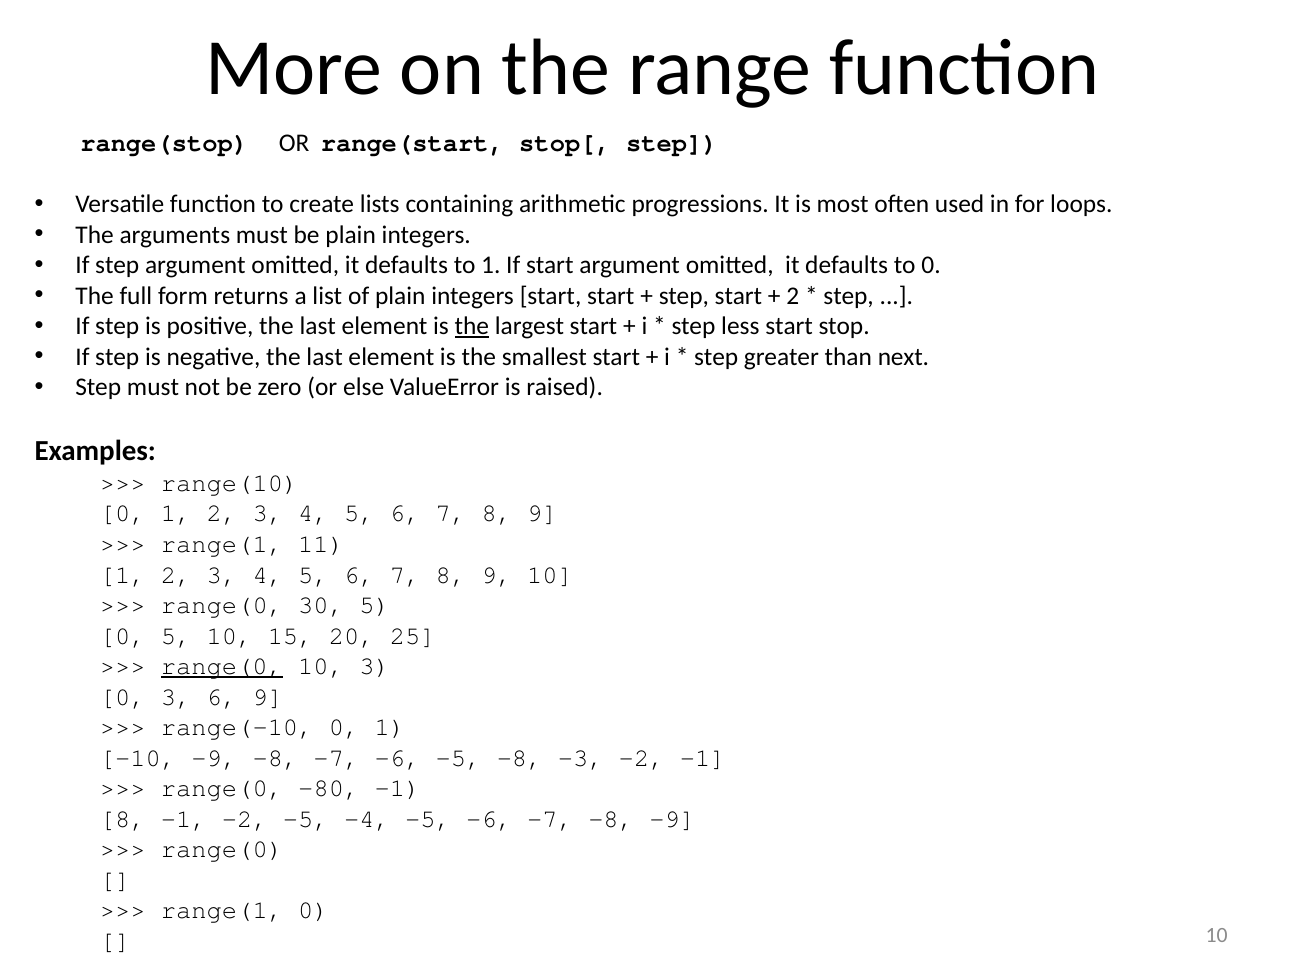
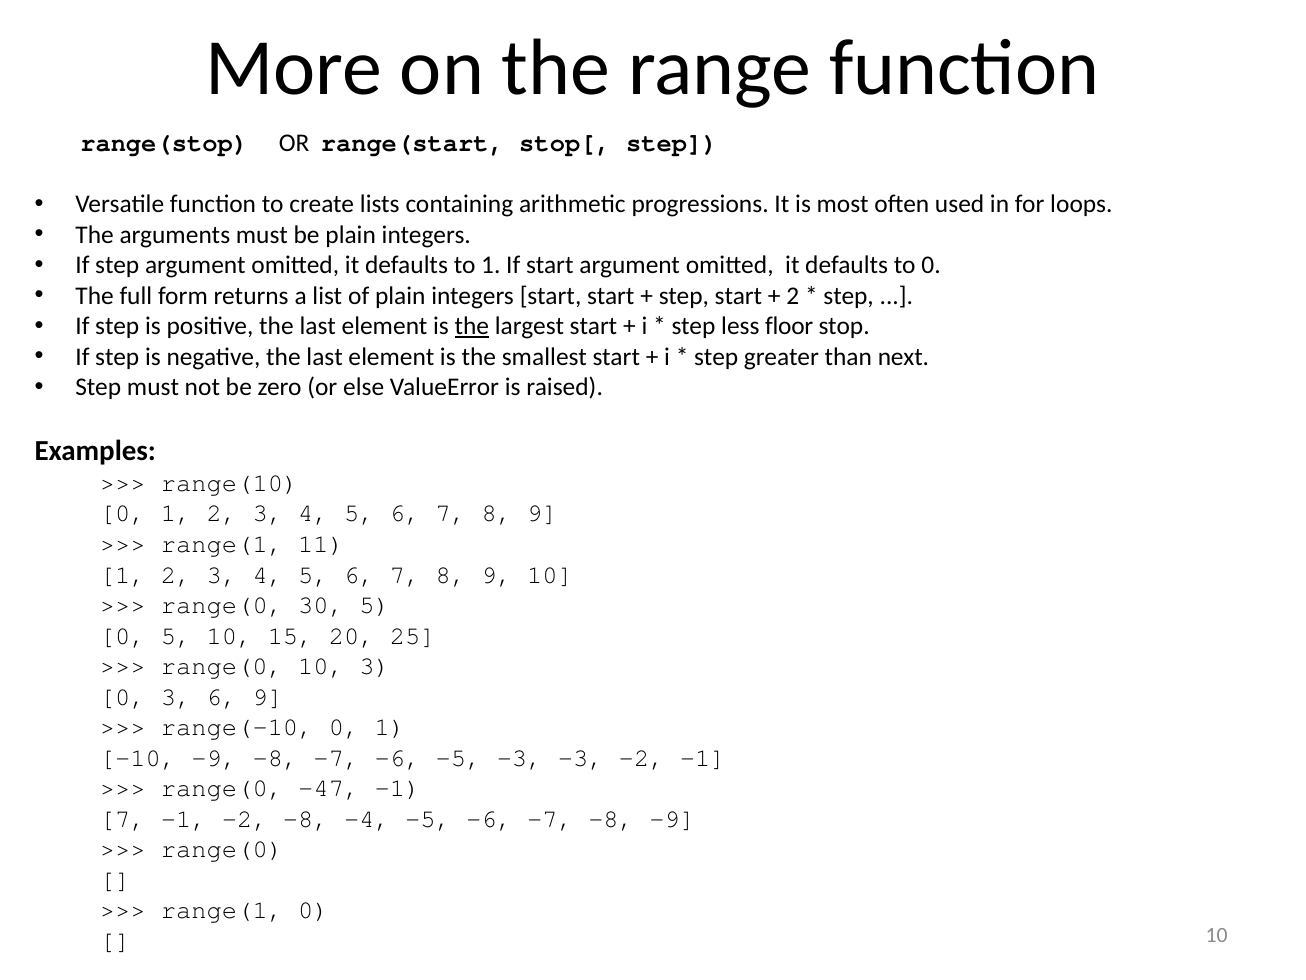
less start: start -> floor
range(0 at (222, 666) underline: present -> none
-5 -8: -8 -> -3
-80: -80 -> -47
8 at (123, 818): 8 -> 7
-2 -5: -5 -> -8
